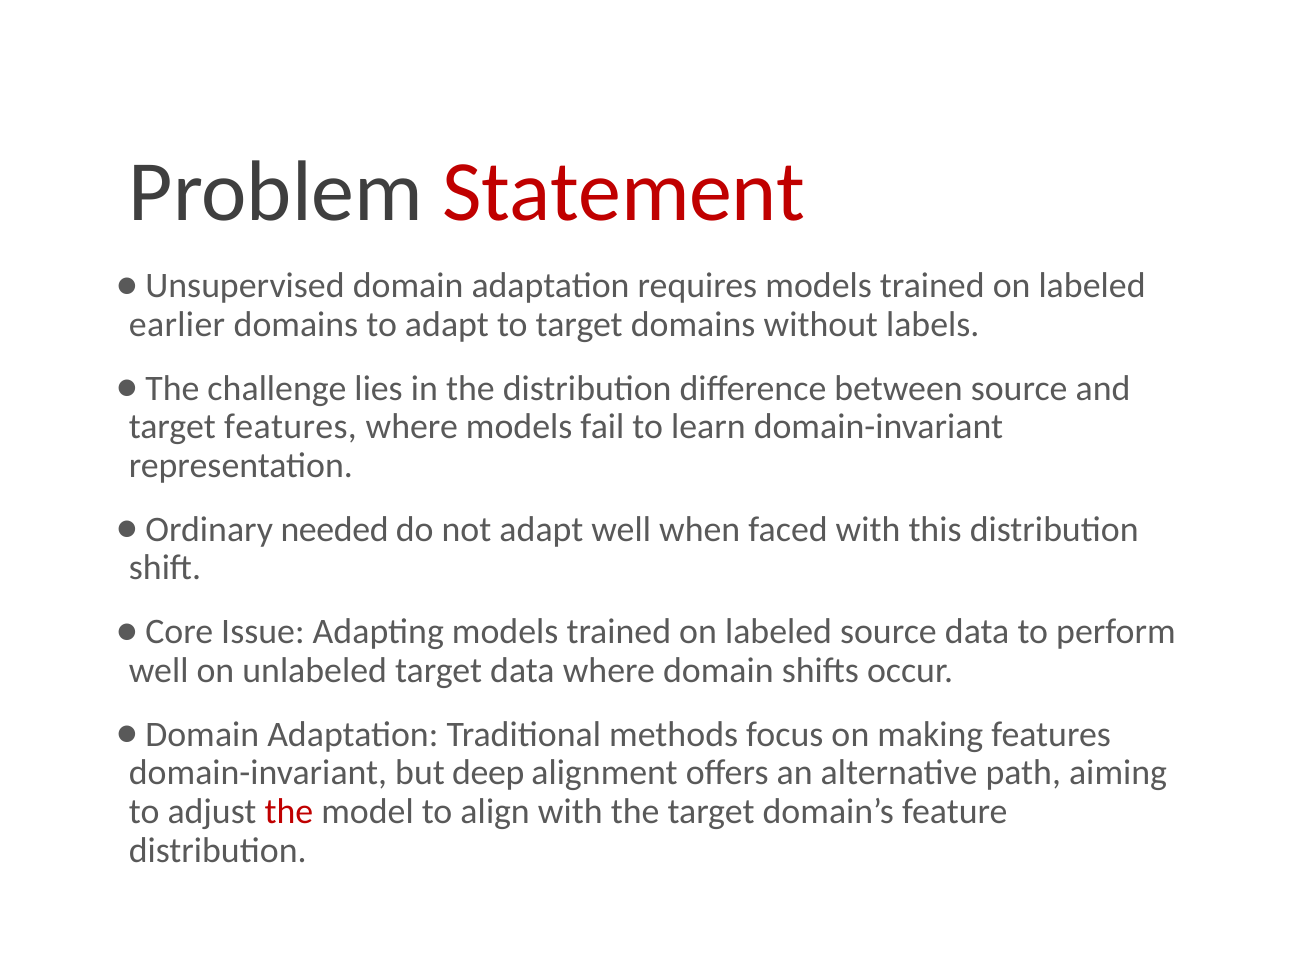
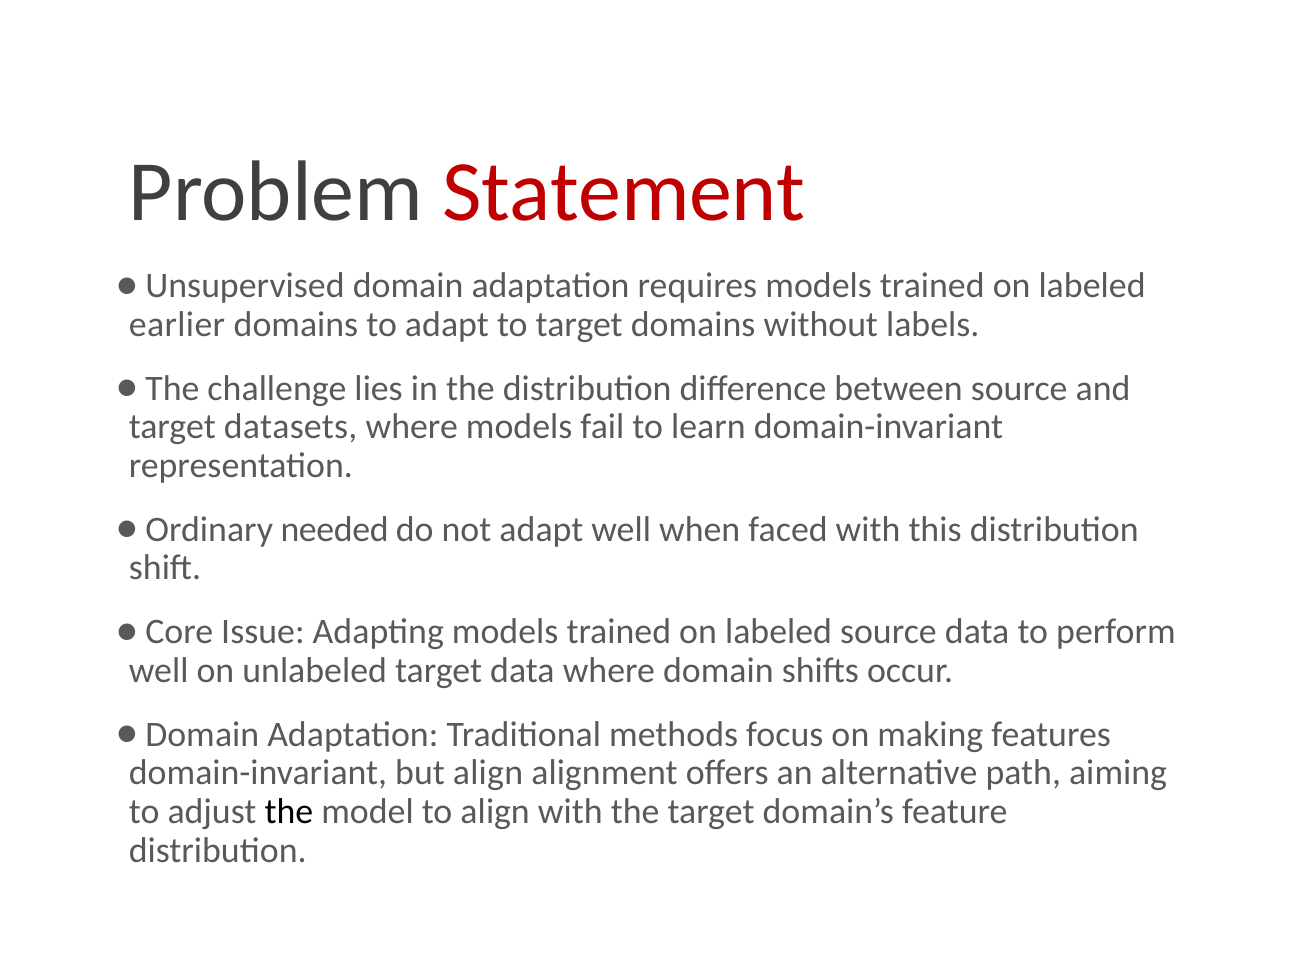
target features: features -> datasets
but deep: deep -> align
the at (289, 811) colour: red -> black
